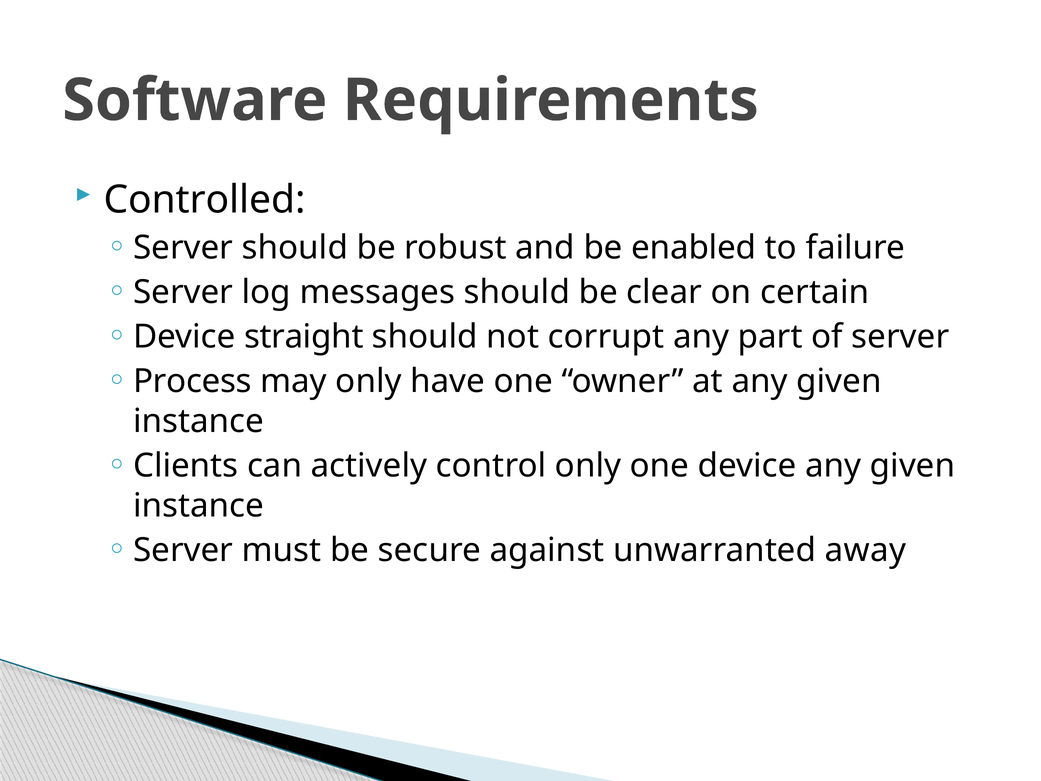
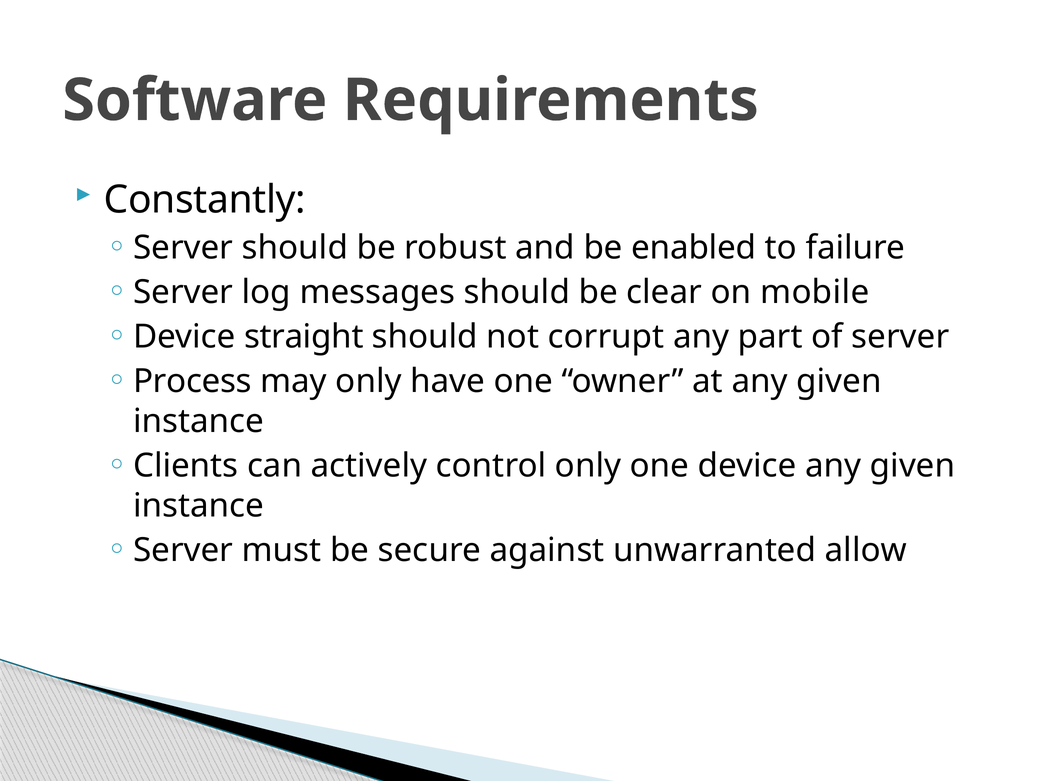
Controlled: Controlled -> Constantly
certain: certain -> mobile
away: away -> allow
